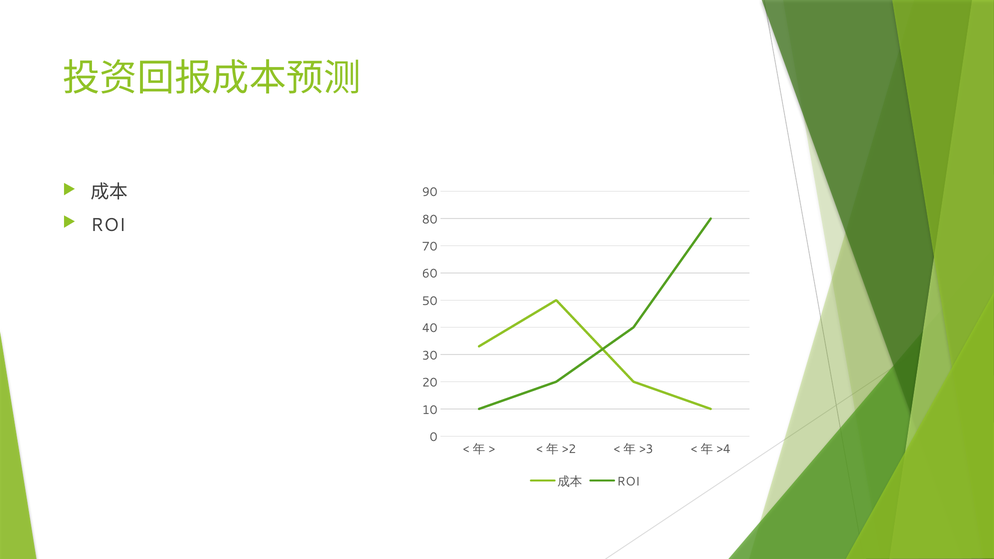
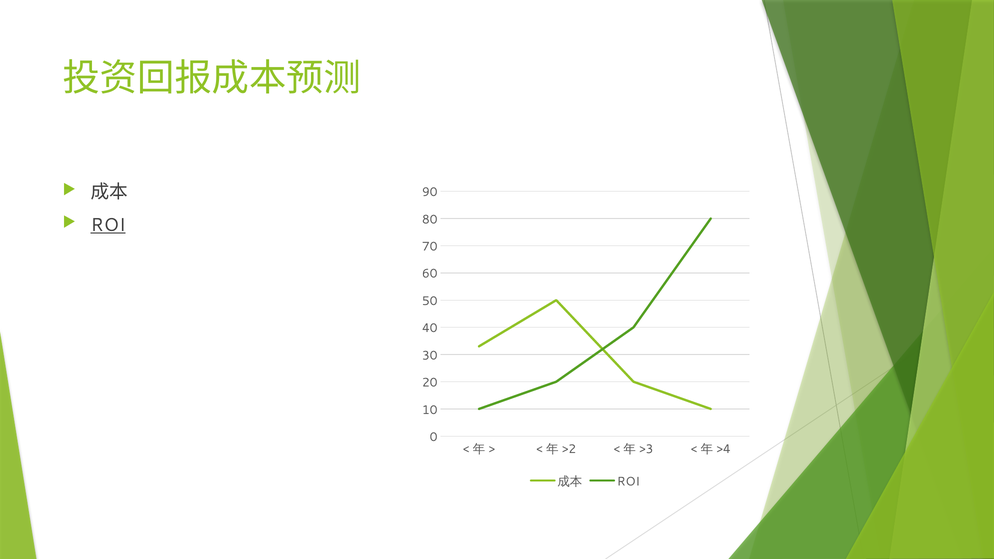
ROI at (108, 225) underline: none -> present
